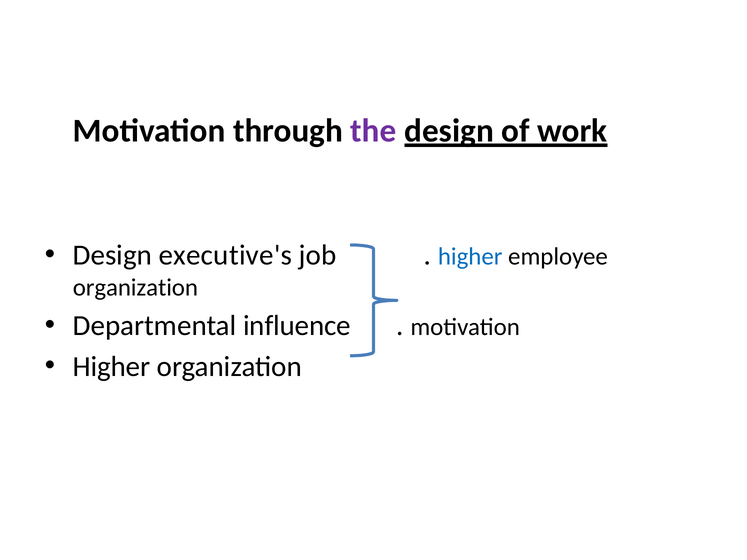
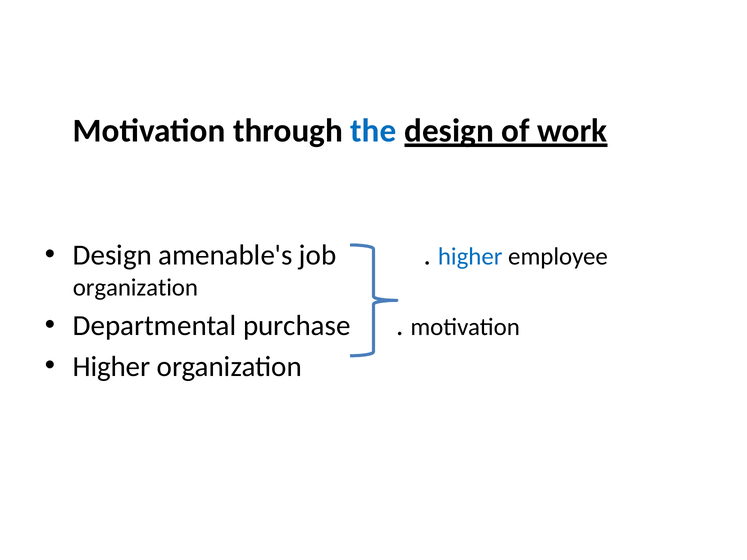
the colour: purple -> blue
executive's: executive's -> amenable's
influence: influence -> purchase
